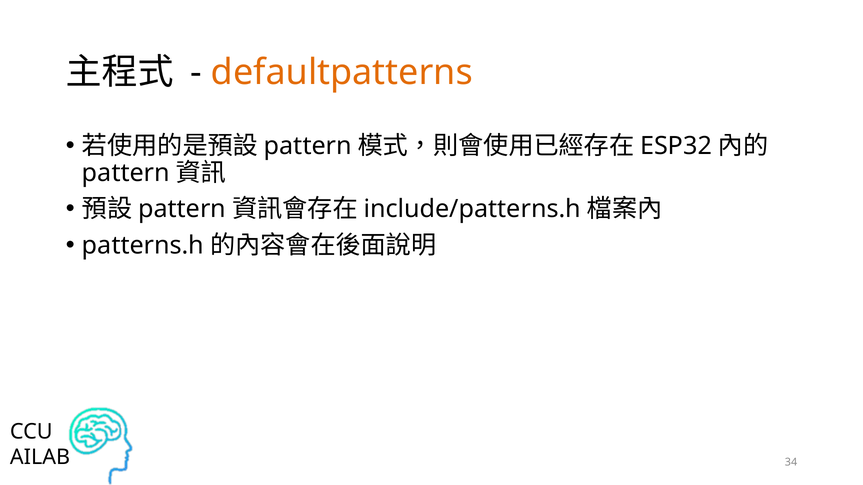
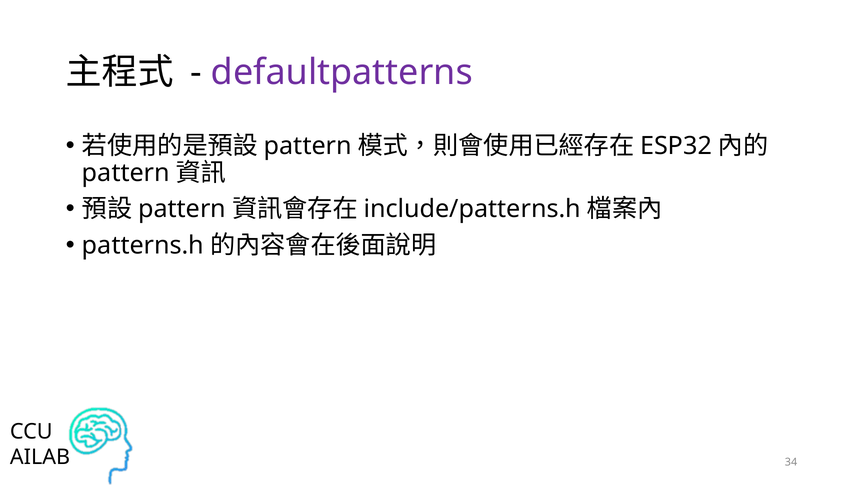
defaultpatterns colour: orange -> purple
